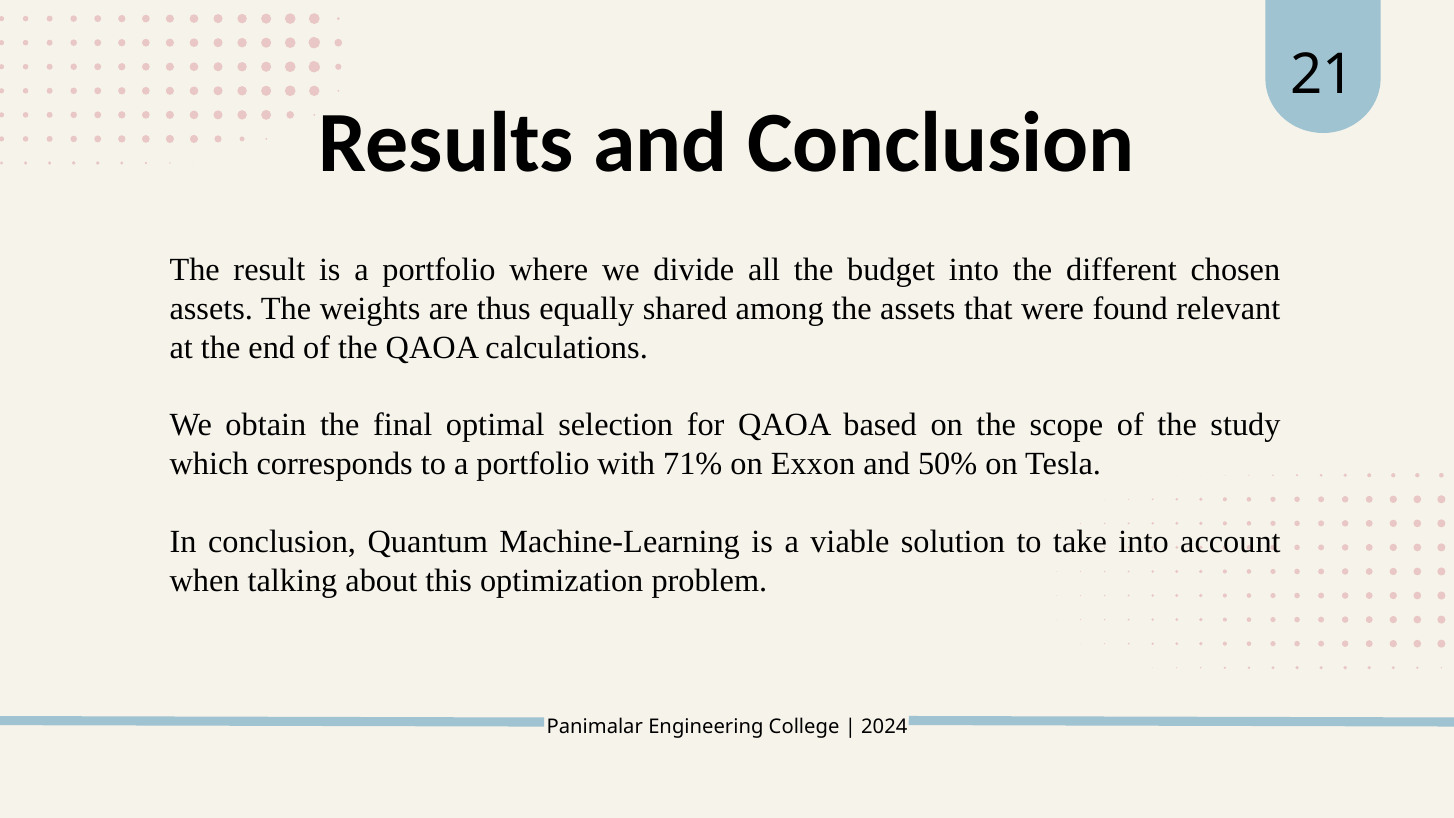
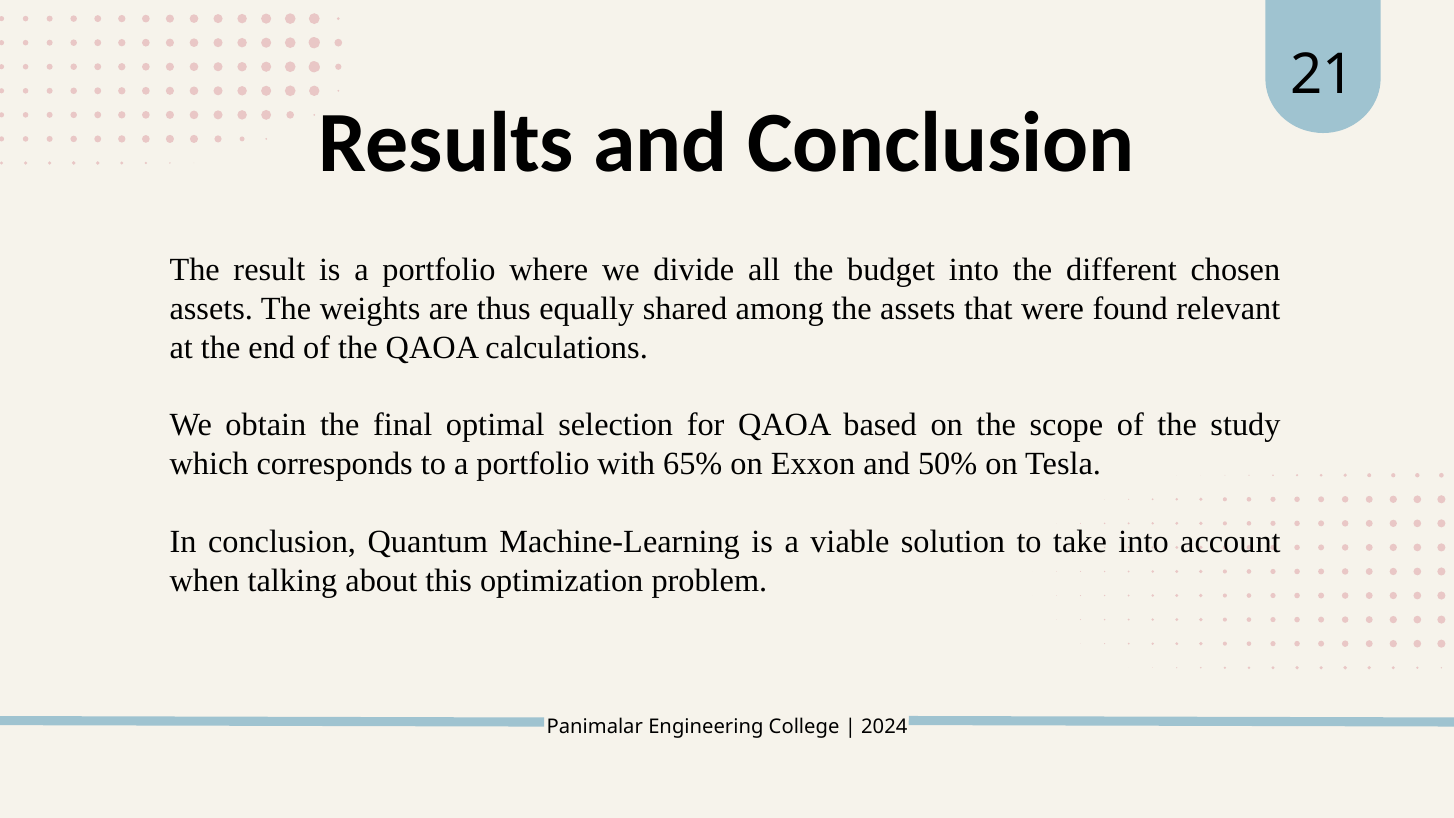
71%: 71% -> 65%
